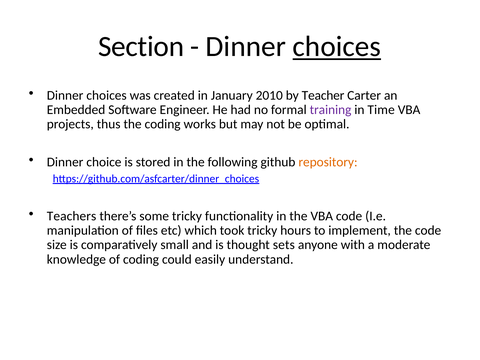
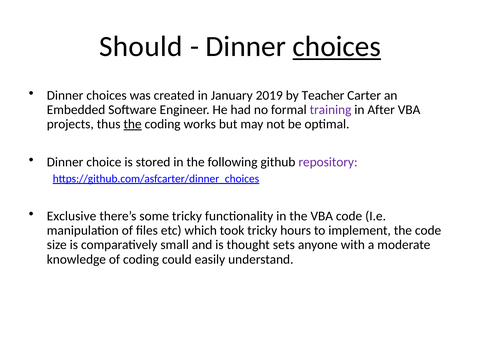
Section: Section -> Should
2010: 2010 -> 2019
Time: Time -> After
the at (133, 124) underline: none -> present
repository colour: orange -> purple
Teachers: Teachers -> Exclusive
